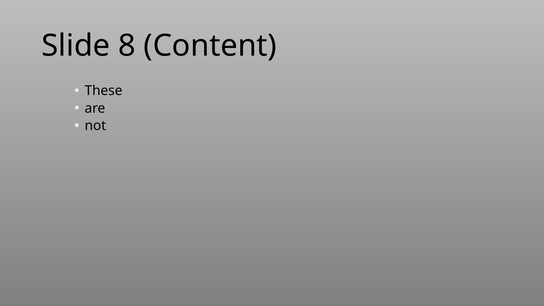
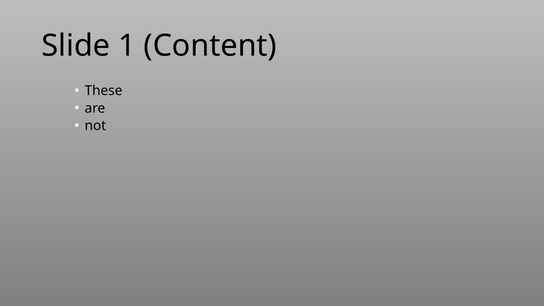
8: 8 -> 1
